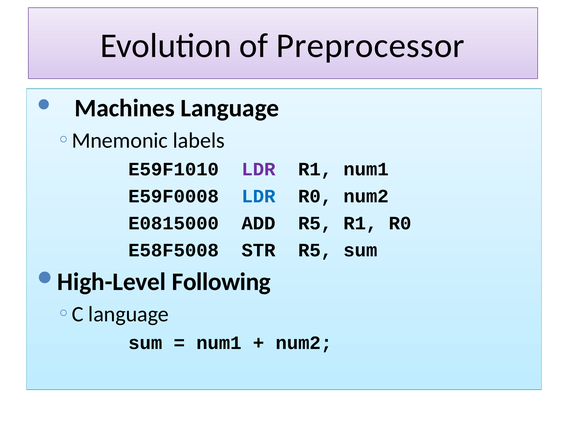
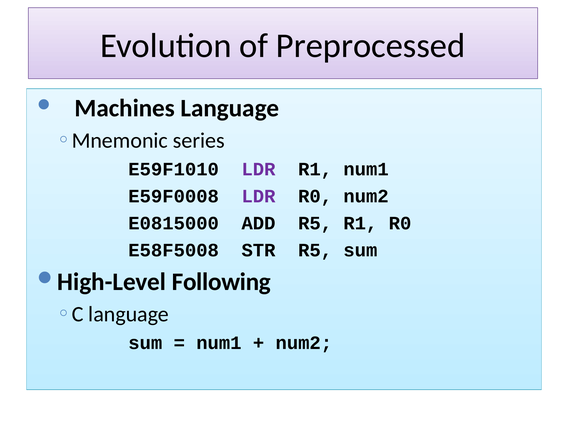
Preprocessor: Preprocessor -> Preprocessed
labels: labels -> series
LDR at (258, 196) colour: blue -> purple
